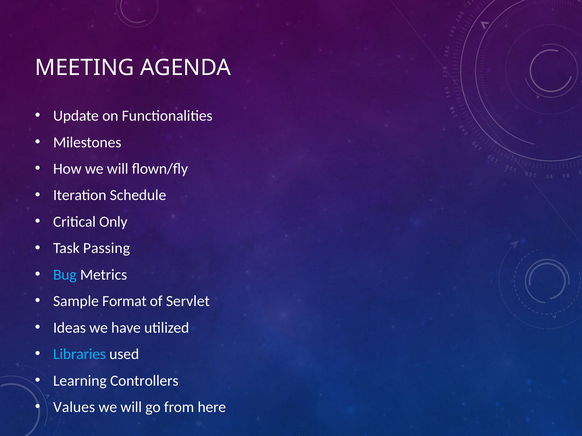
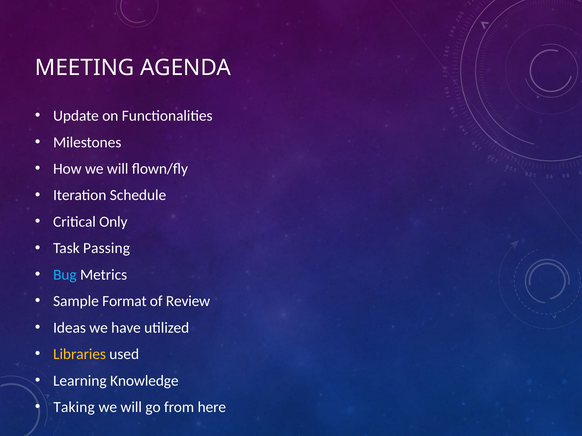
Servlet: Servlet -> Review
Libraries colour: light blue -> yellow
Controllers: Controllers -> Knowledge
Values: Values -> Taking
